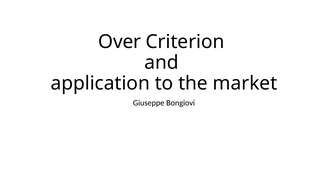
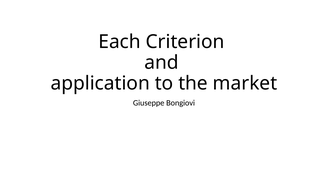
Over: Over -> Each
